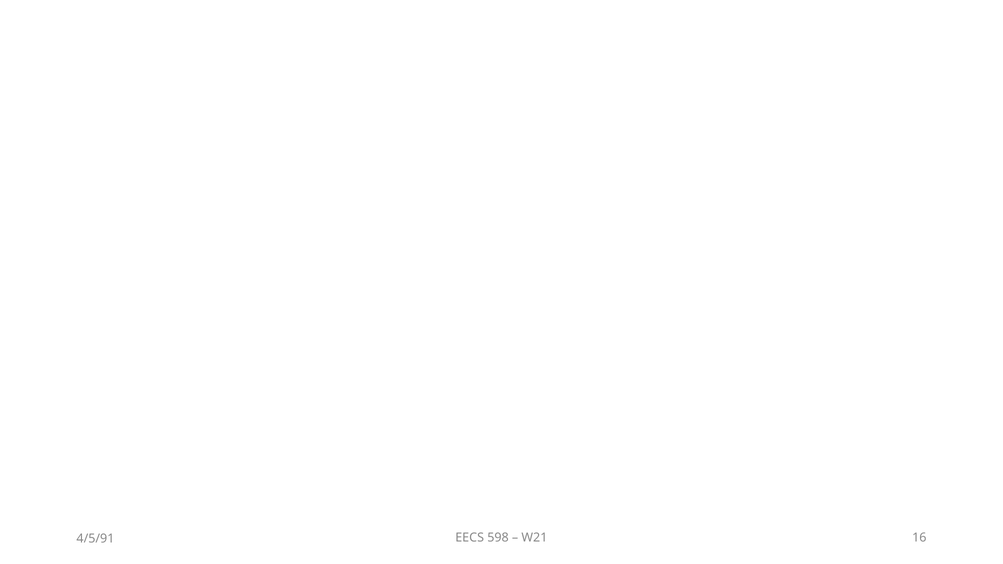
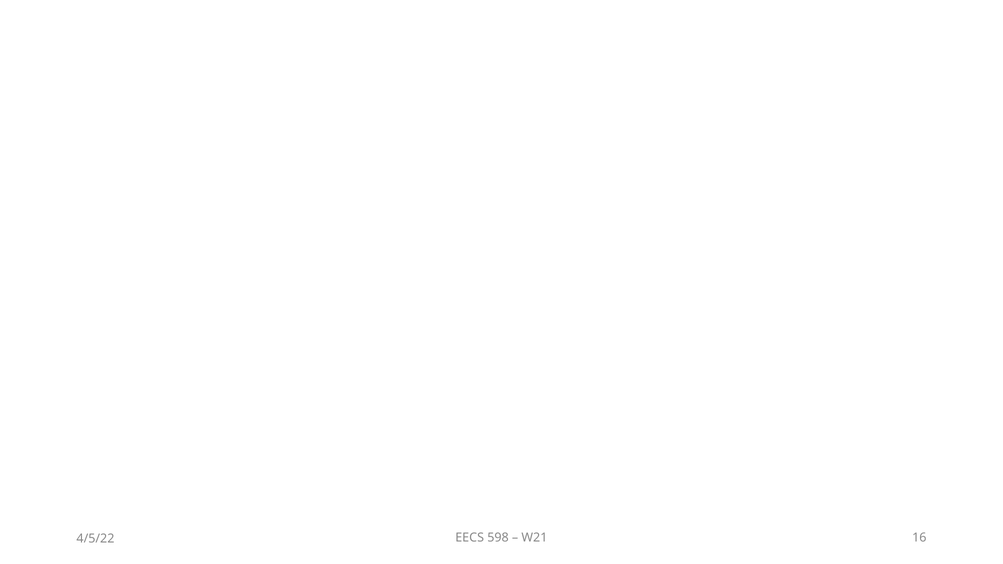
4/5/91: 4/5/91 -> 4/5/22
